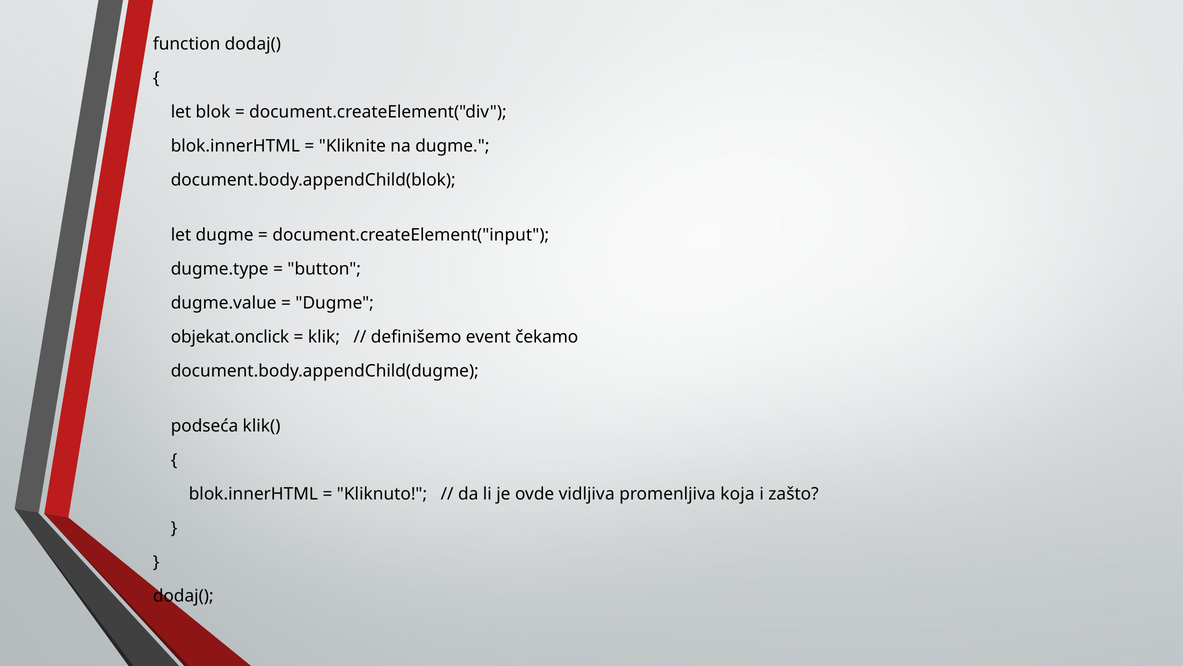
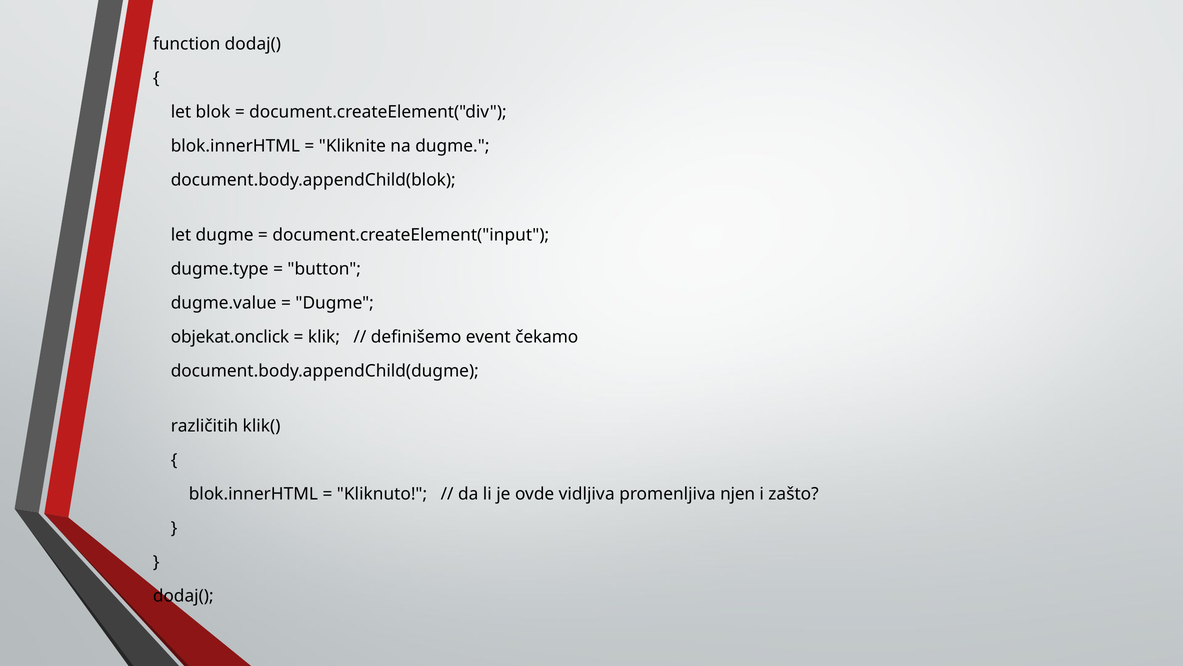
podseća: podseća -> različitih
koja: koja -> njen
